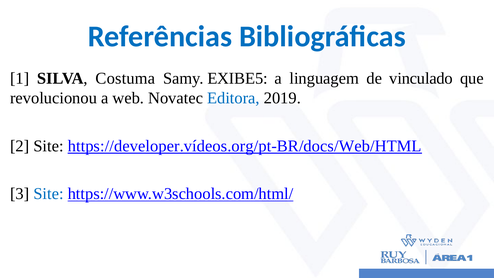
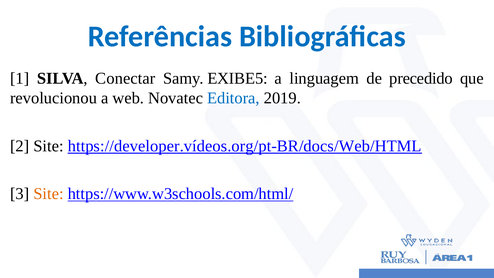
Costuma: Costuma -> Conectar
vinculado: vinculado -> precedido
Site at (49, 194) colour: blue -> orange
